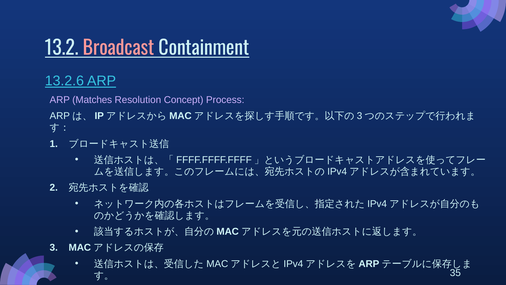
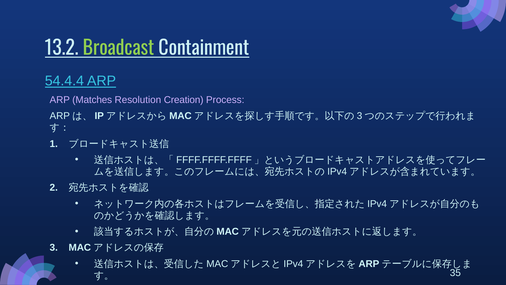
Broadcast colour: pink -> light green
13.2.6: 13.2.6 -> 54.4.4
Concept: Concept -> Creation
